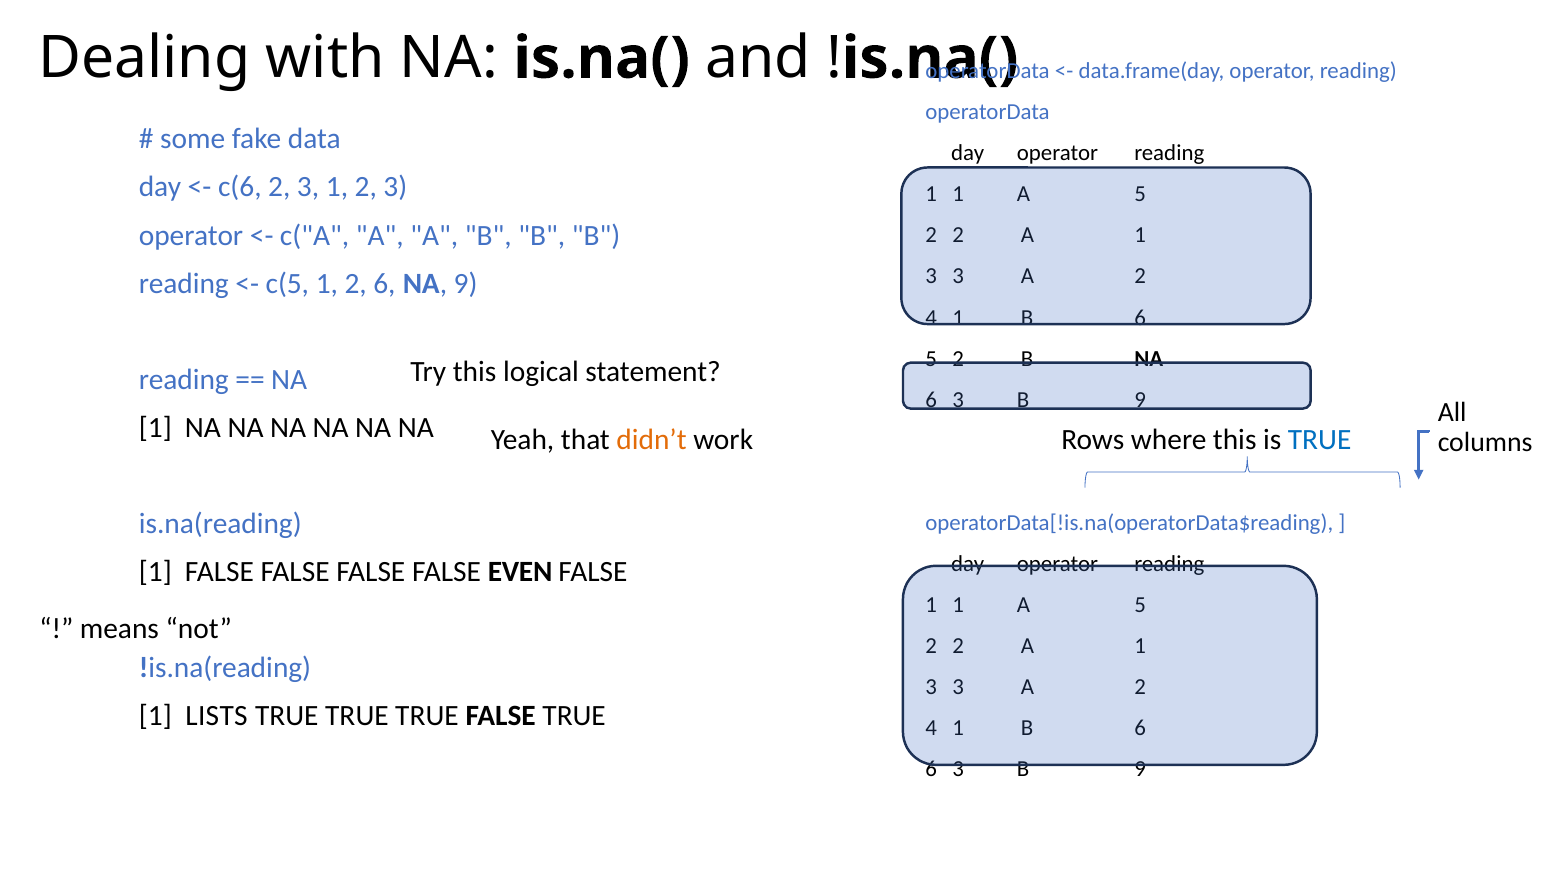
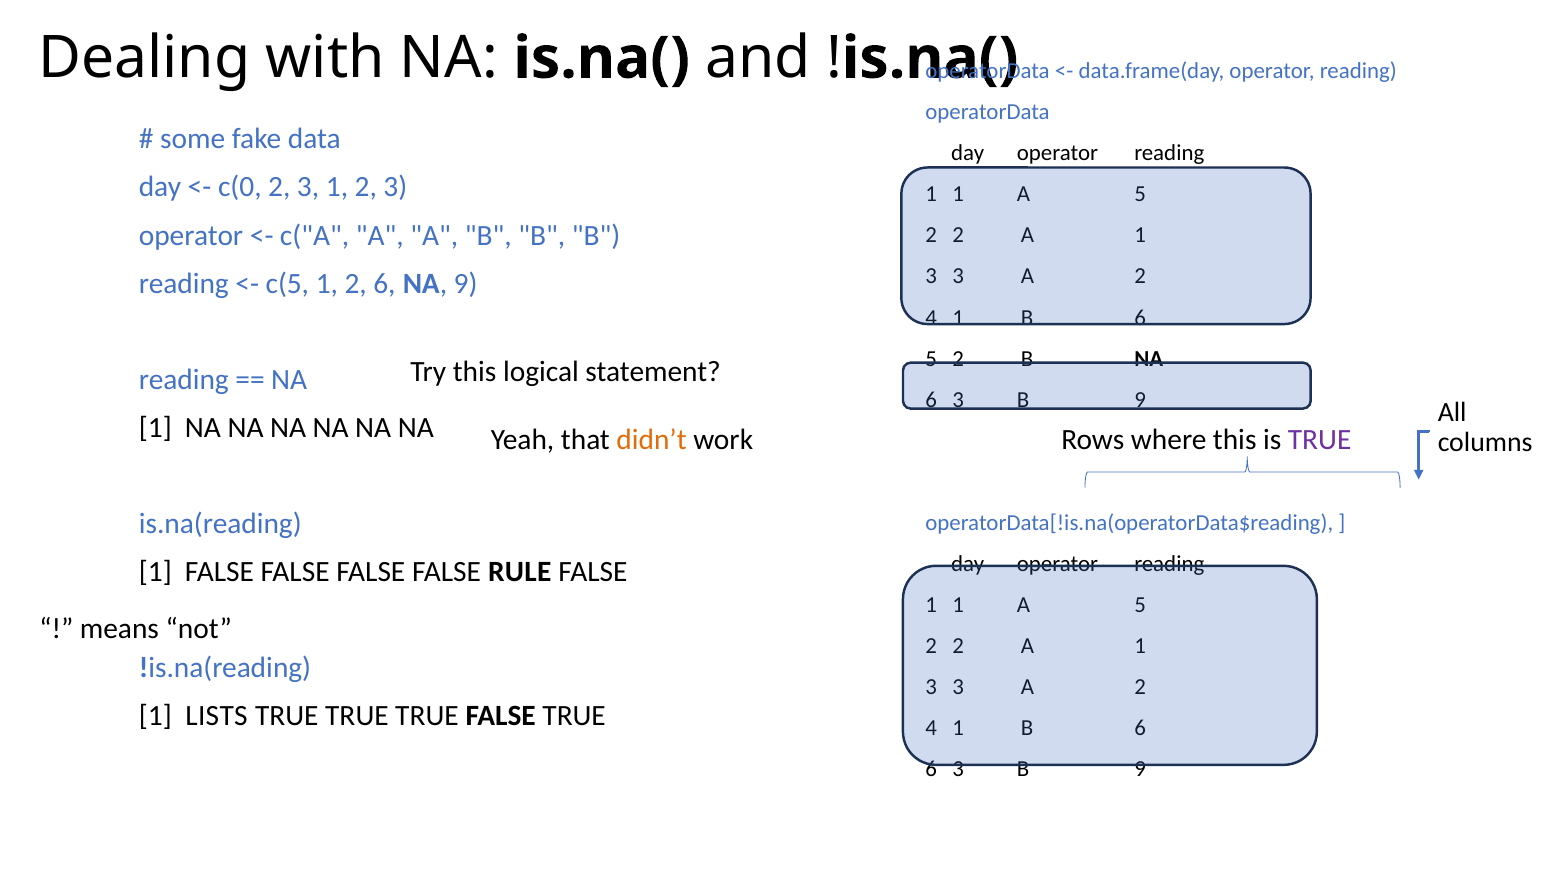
c(6: c(6 -> c(0
TRUE at (1320, 440) colour: blue -> purple
EVEN: EVEN -> RULE
